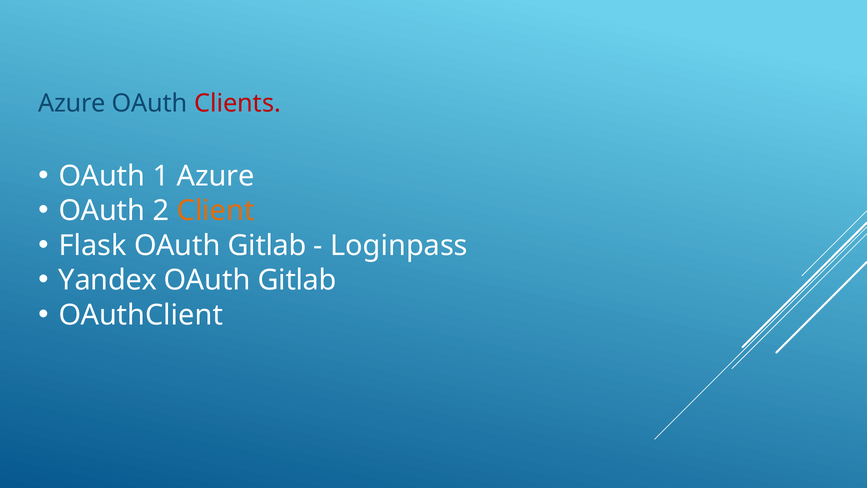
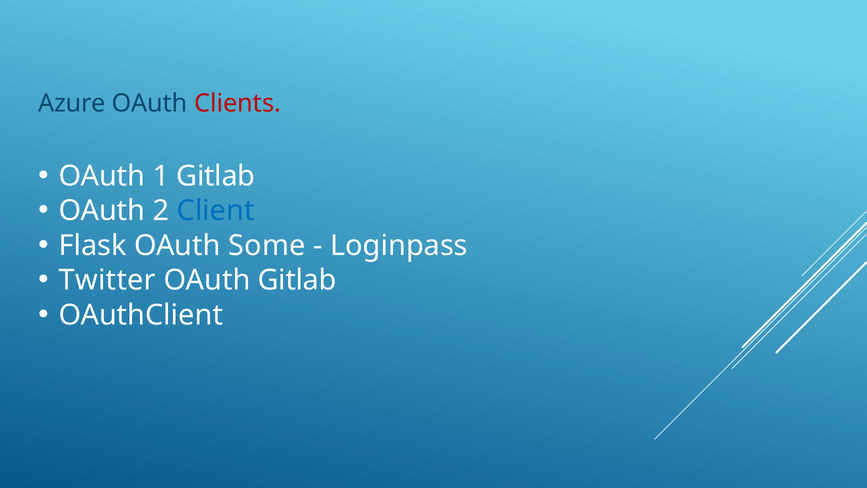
1 Azure: Azure -> Gitlab
Client colour: orange -> blue
Flask OAuth Gitlab: Gitlab -> Some
Yandex: Yandex -> Twitter
